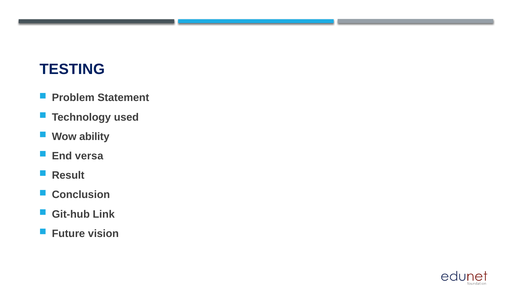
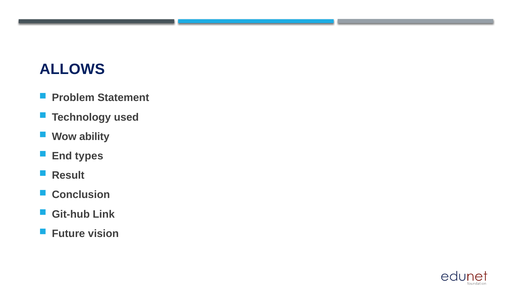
TESTING: TESTING -> ALLOWS
versa: versa -> types
